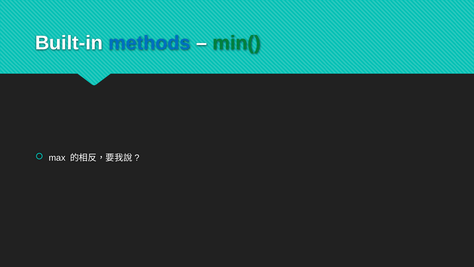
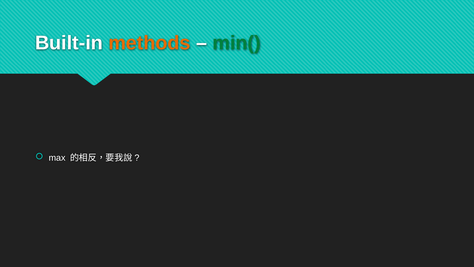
methods colour: blue -> orange
